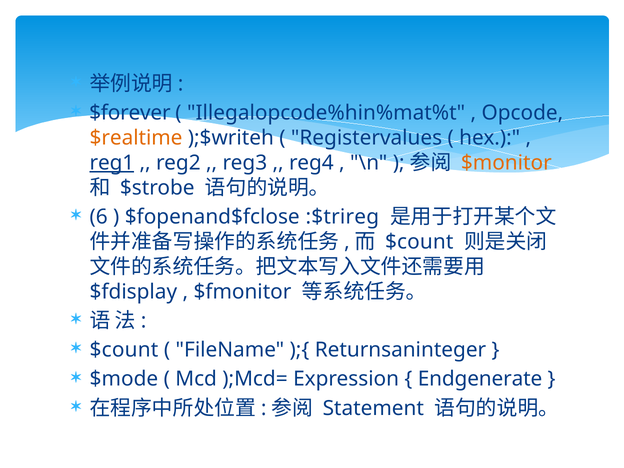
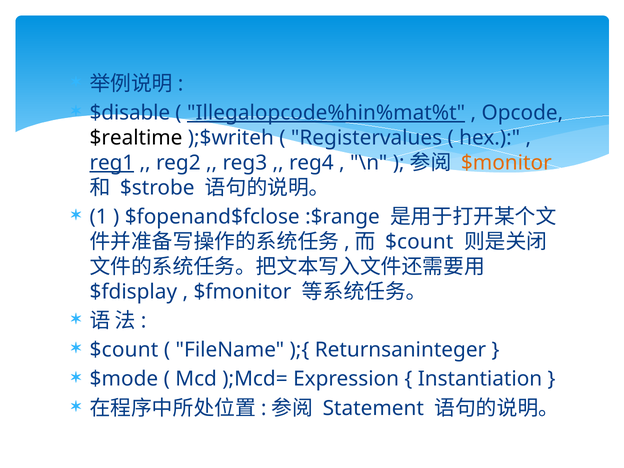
$forever: $forever -> $disable
Illegalopcode%hin%mat%t underline: none -> present
$realtime colour: orange -> black
6: 6 -> 1
:$trireg: :$trireg -> :$range
Endgenerate: Endgenerate -> Instantiation
